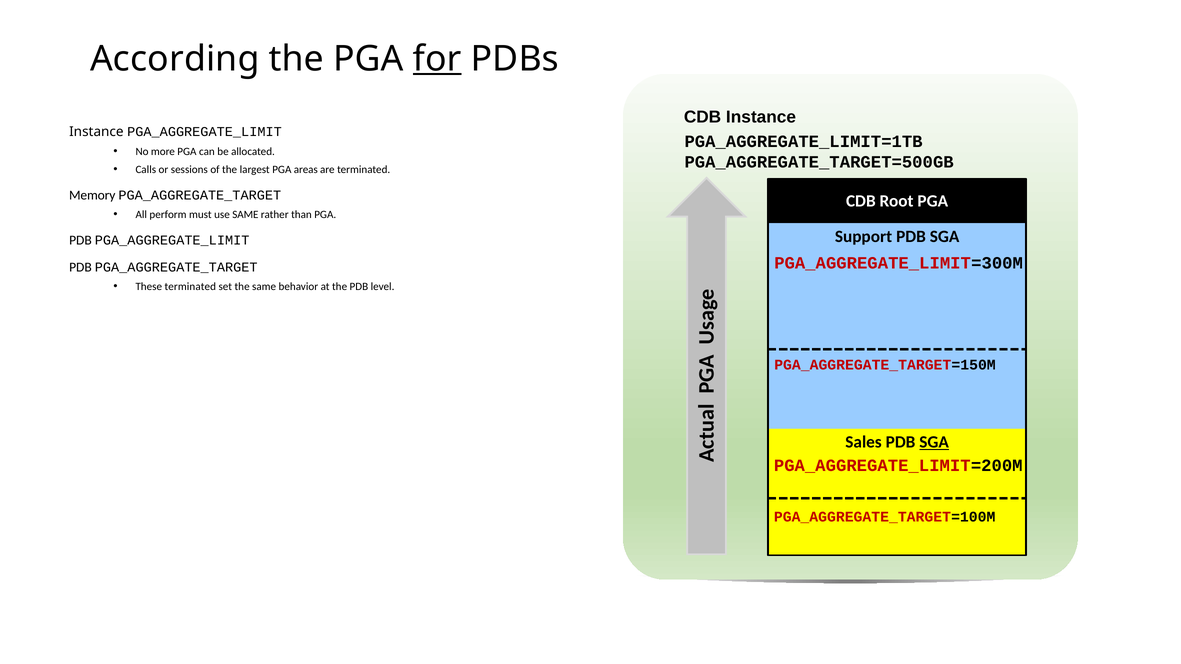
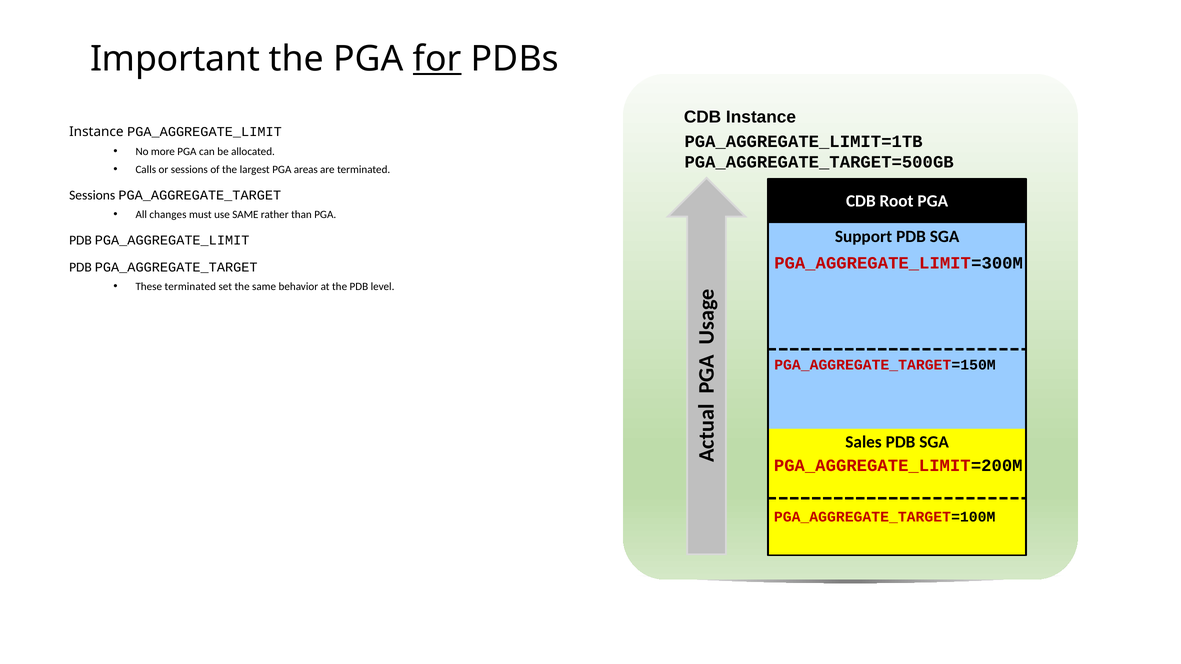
According: According -> Important
Memory at (92, 195): Memory -> Sessions
perform: perform -> changes
SGA at (934, 443) underline: present -> none
